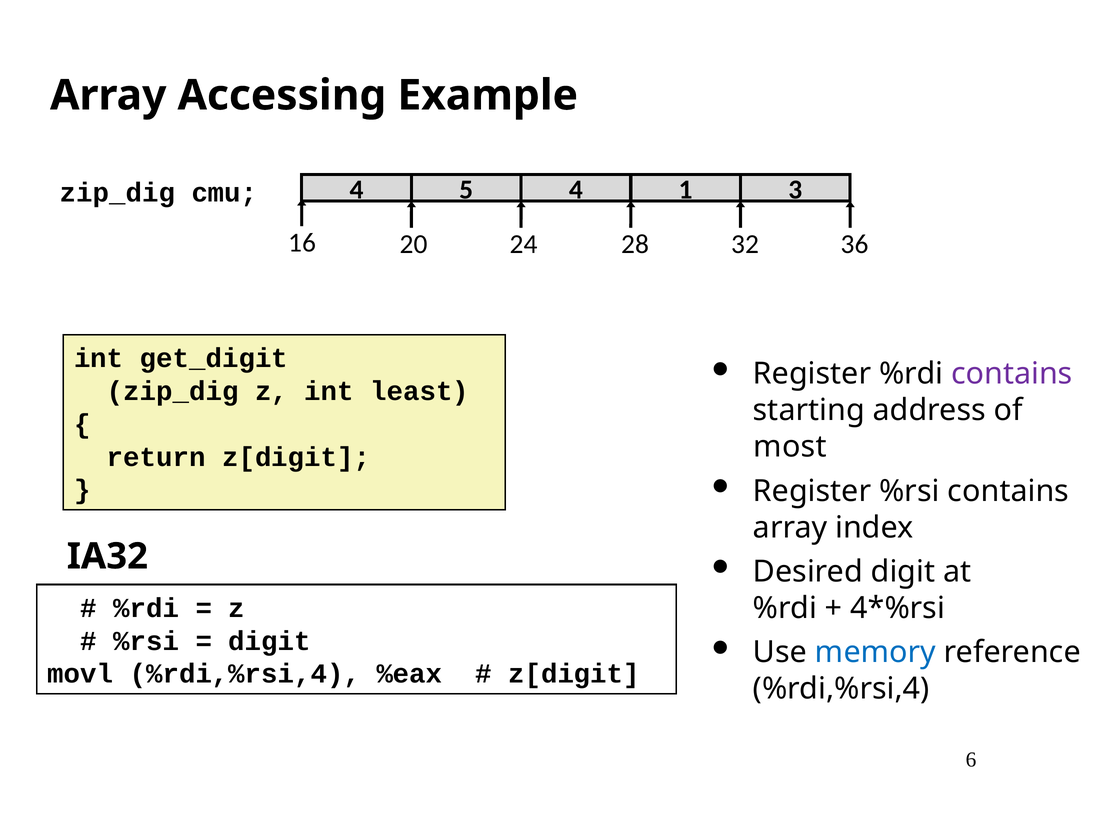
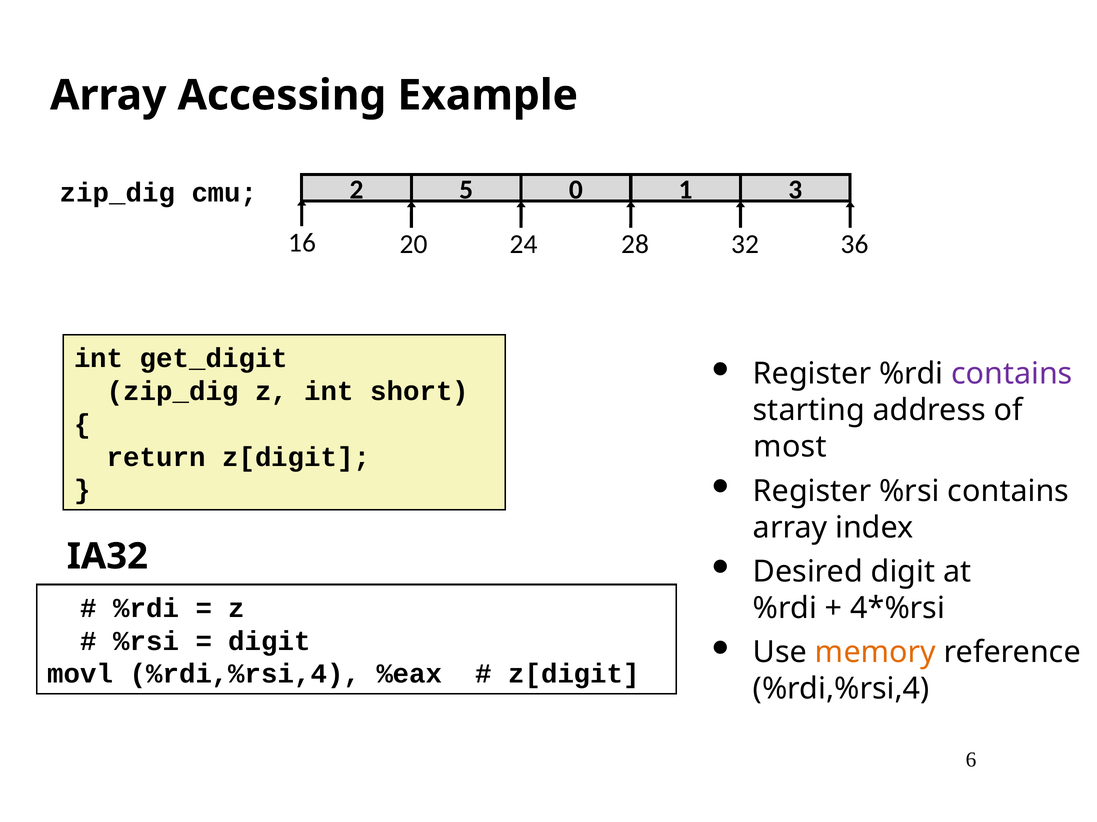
cmu 4: 4 -> 2
5 4: 4 -> 0
least: least -> short
memory colour: blue -> orange
